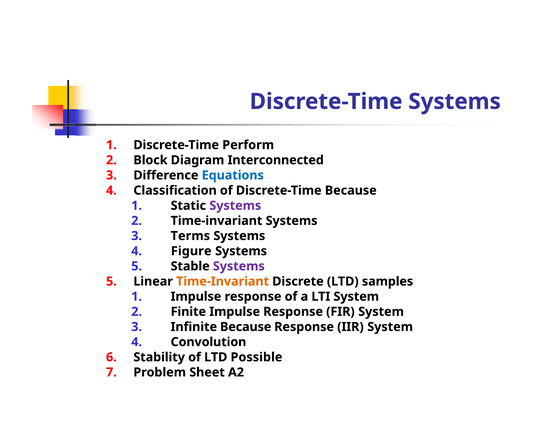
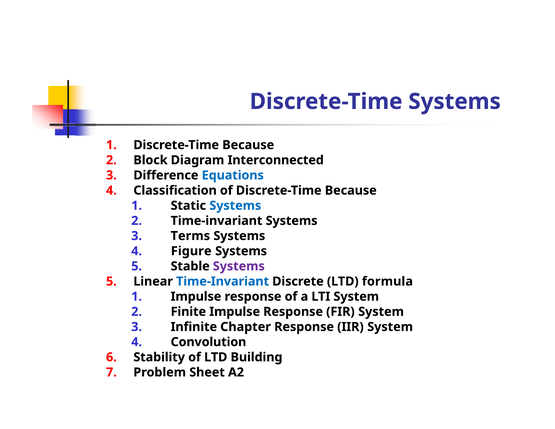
Perform at (248, 145): Perform -> Because
Systems at (235, 206) colour: purple -> blue
Time-Invariant at (223, 281) colour: orange -> blue
samples: samples -> formula
Infinite Because: Because -> Chapter
Possible: Possible -> Building
